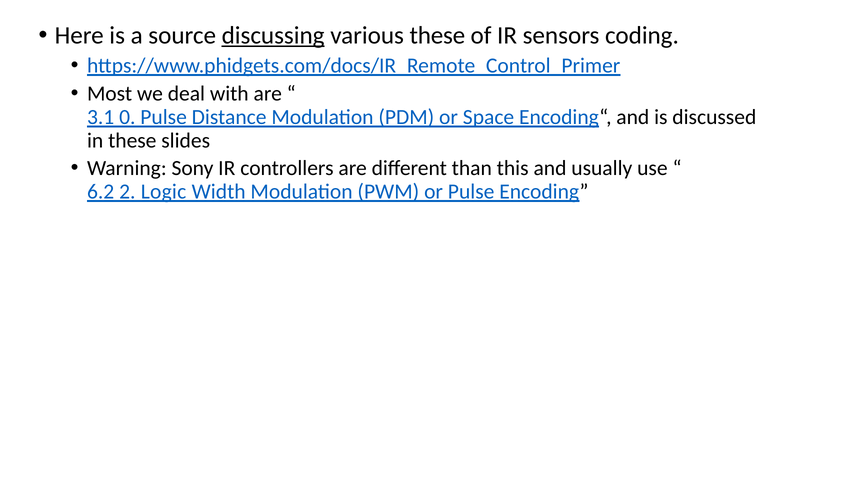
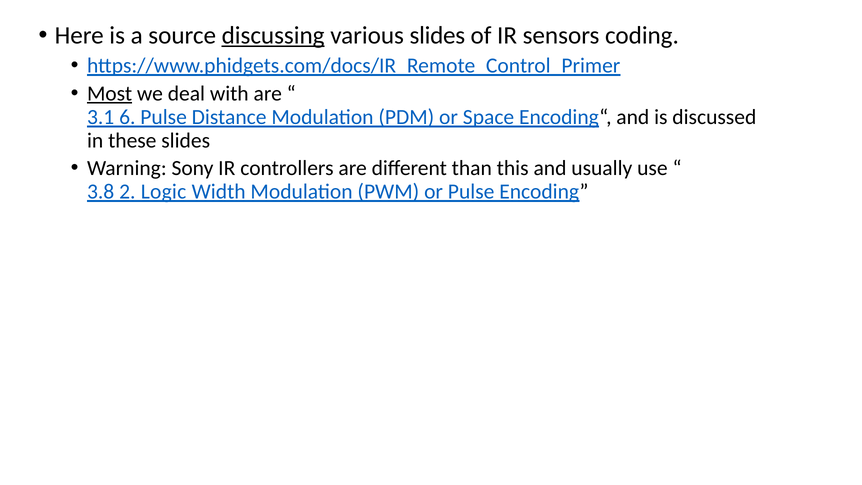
various these: these -> slides
Most underline: none -> present
0: 0 -> 6
6.2: 6.2 -> 3.8
